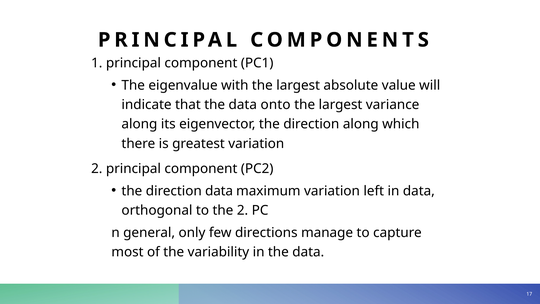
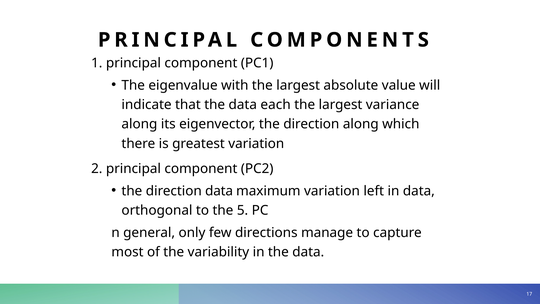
onto: onto -> each
the 2: 2 -> 5
